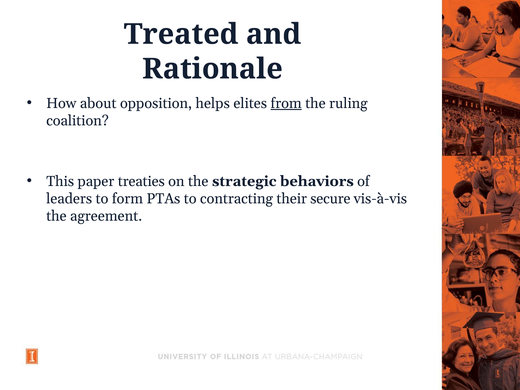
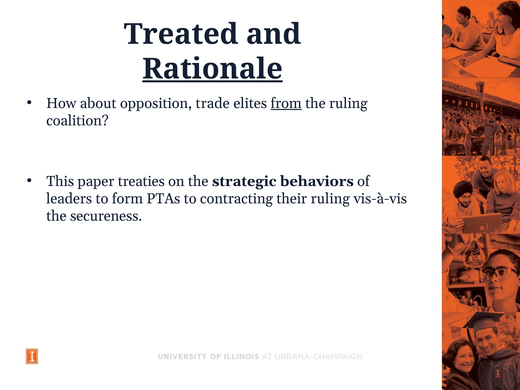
Rationale underline: none -> present
helps: helps -> trade
their secure: secure -> ruling
agreement: agreement -> secureness
